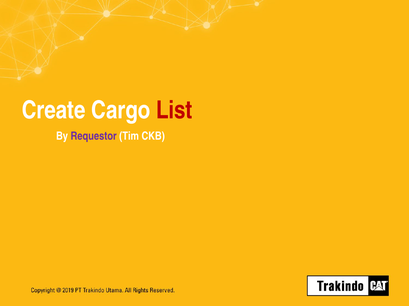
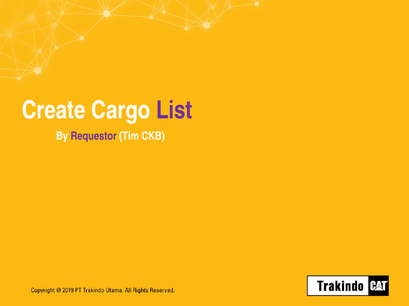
List colour: red -> purple
